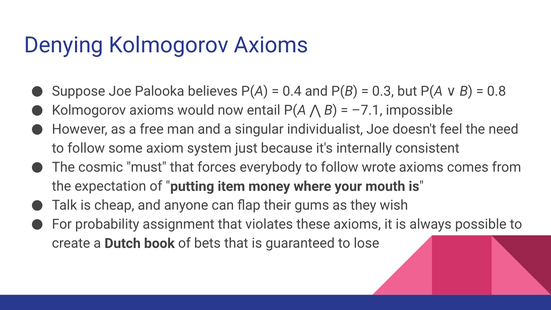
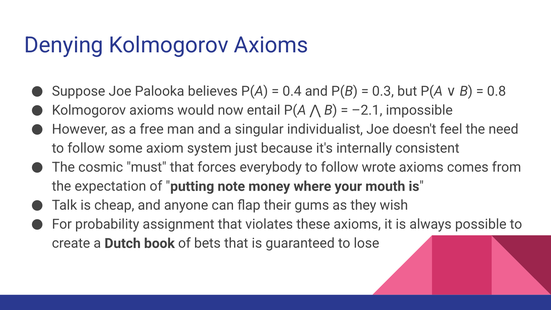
–7.1: –7.1 -> –2.1
item: item -> note
